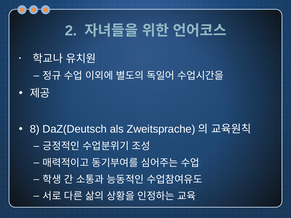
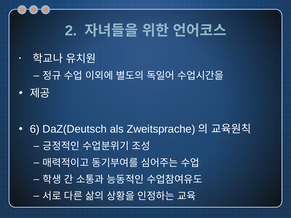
8: 8 -> 6
